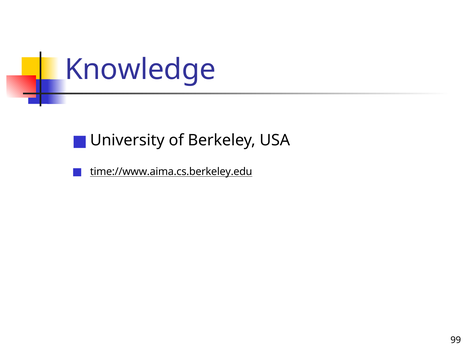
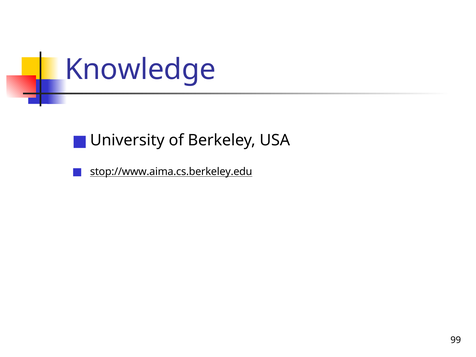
time://www.aima.cs.berkeley.edu: time://www.aima.cs.berkeley.edu -> stop://www.aima.cs.berkeley.edu
